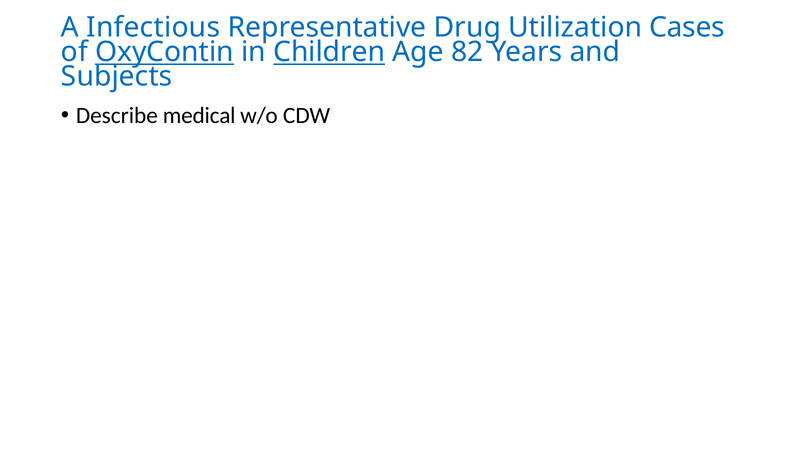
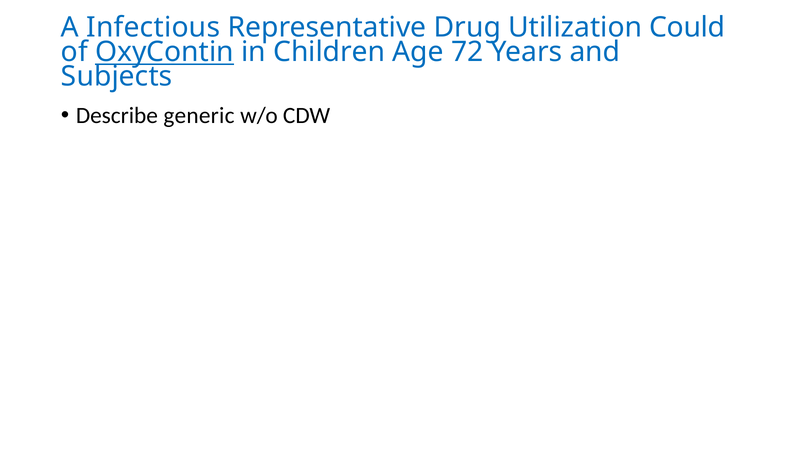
Cases: Cases -> Could
Children underline: present -> none
82: 82 -> 72
medical: medical -> generic
